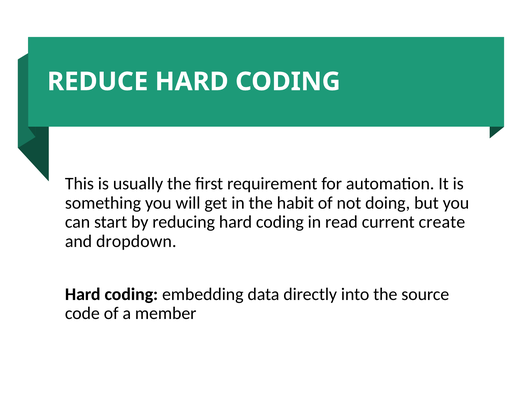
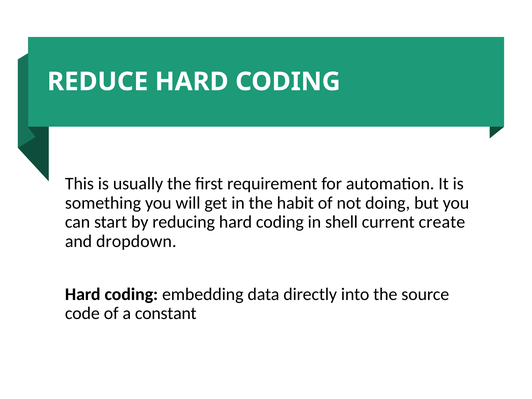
read: read -> shell
member: member -> constant
